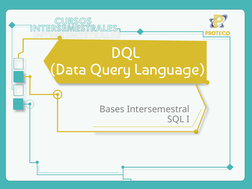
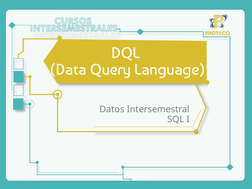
Bases: Bases -> Datos
